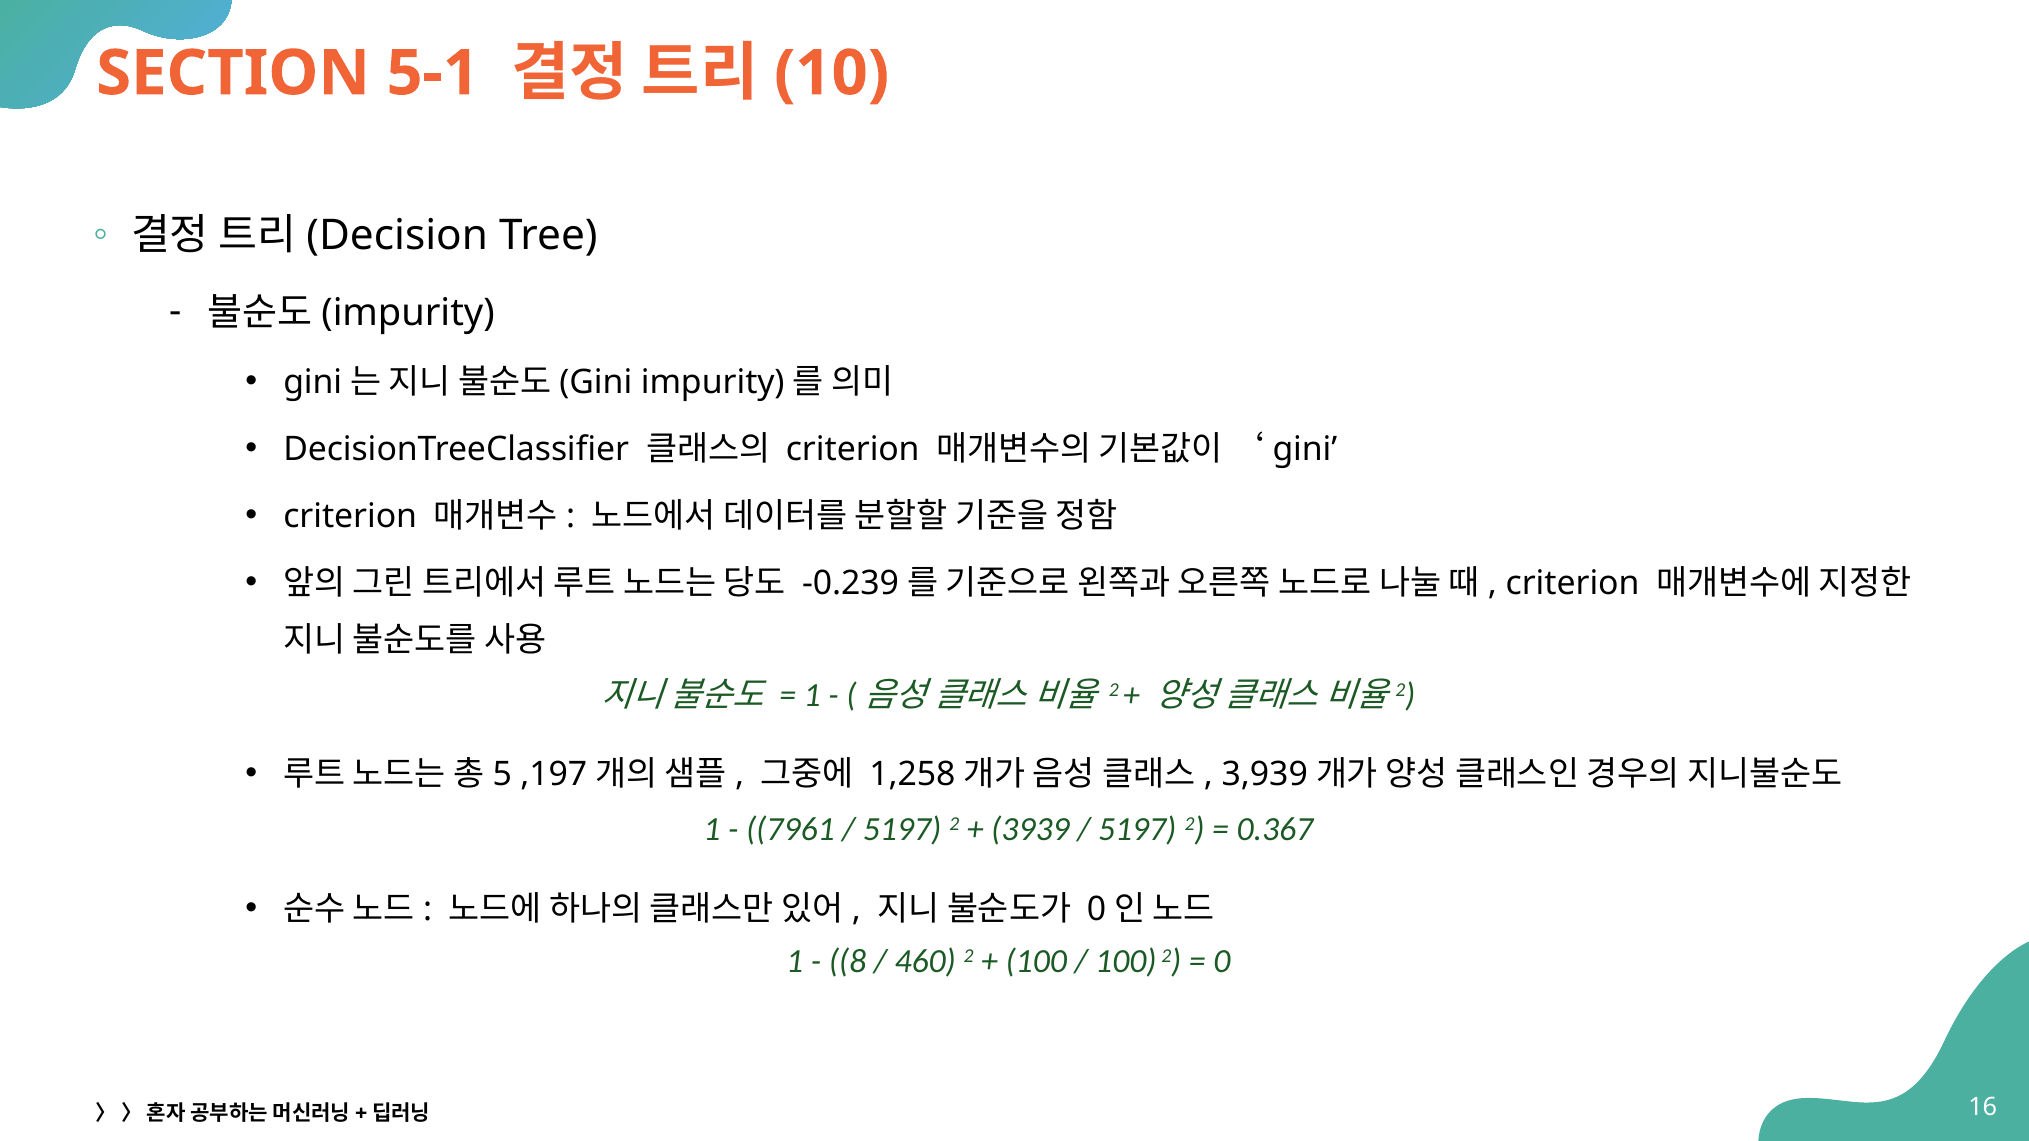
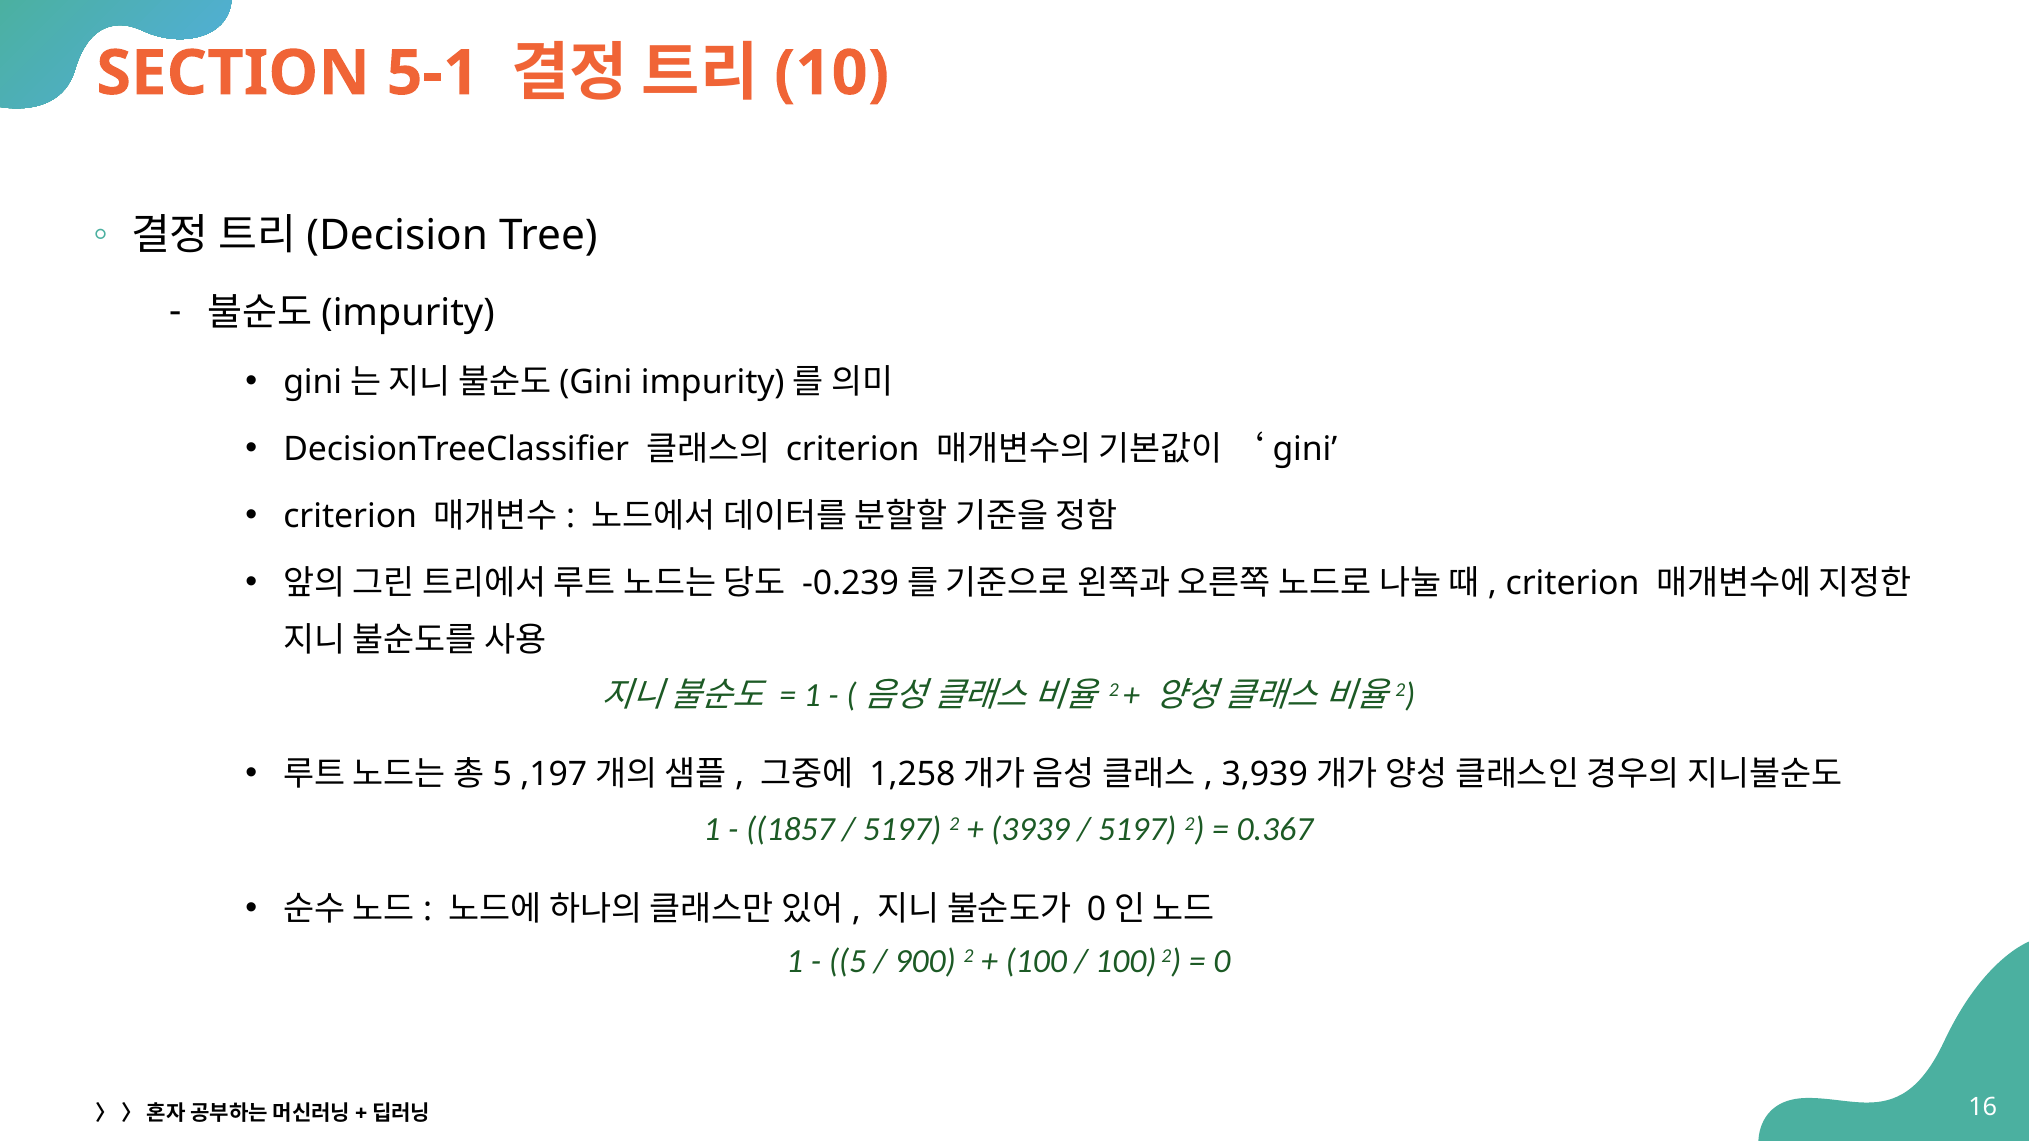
7961: 7961 -> 1857
8: 8 -> 5
460: 460 -> 900
